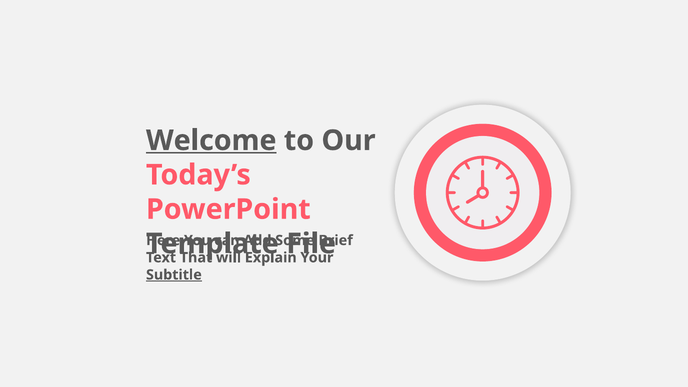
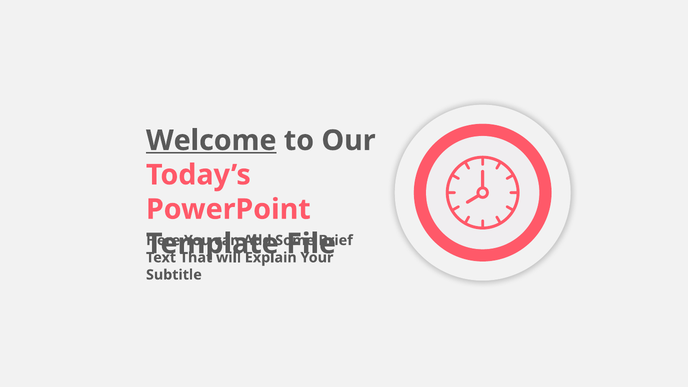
Subtitle underline: present -> none
